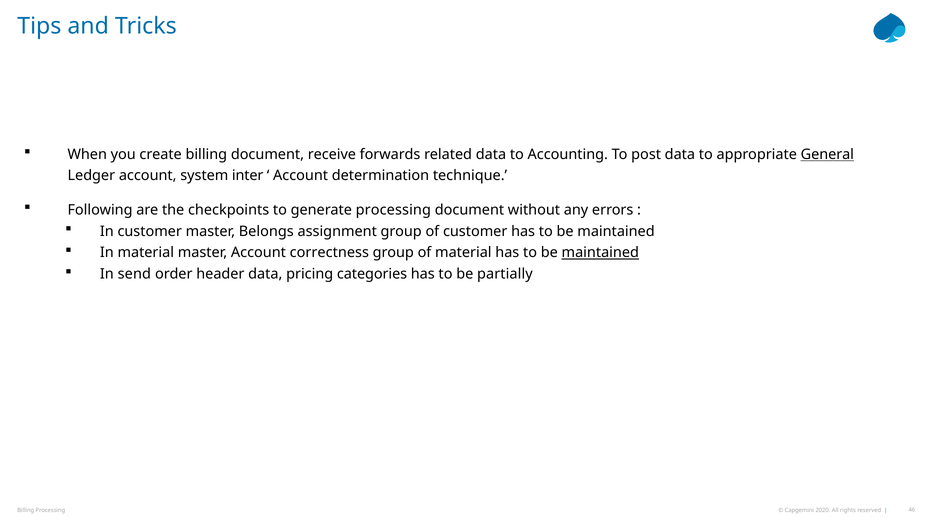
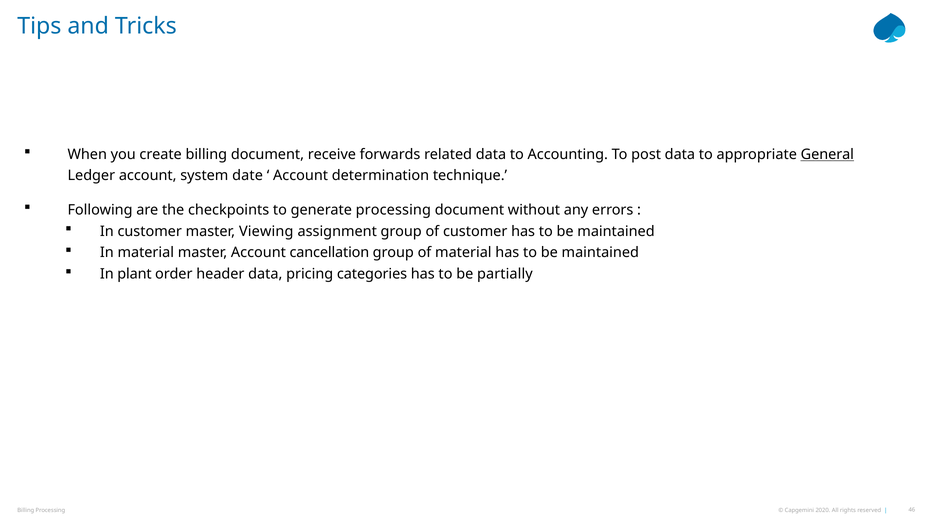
inter: inter -> date
Belongs: Belongs -> Viewing
correctness: correctness -> cancellation
maintained at (600, 253) underline: present -> none
send: send -> plant
